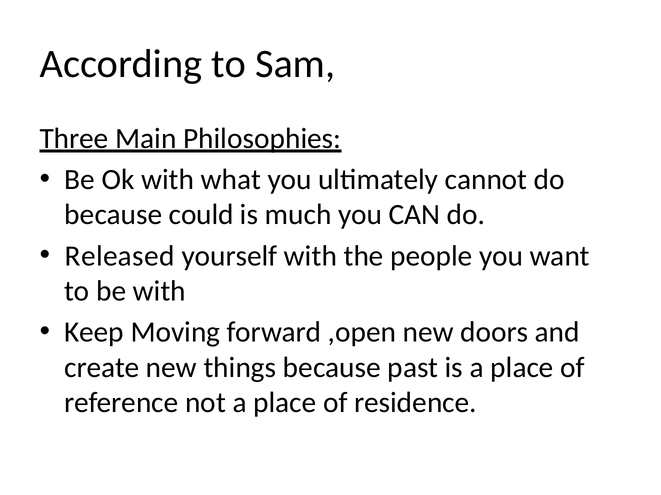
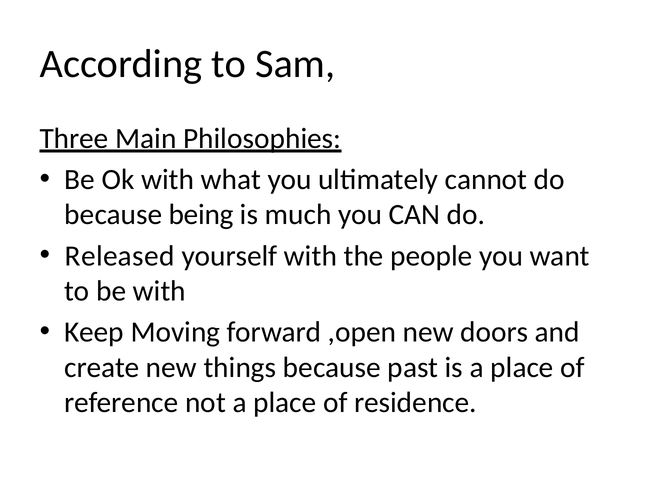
could: could -> being
